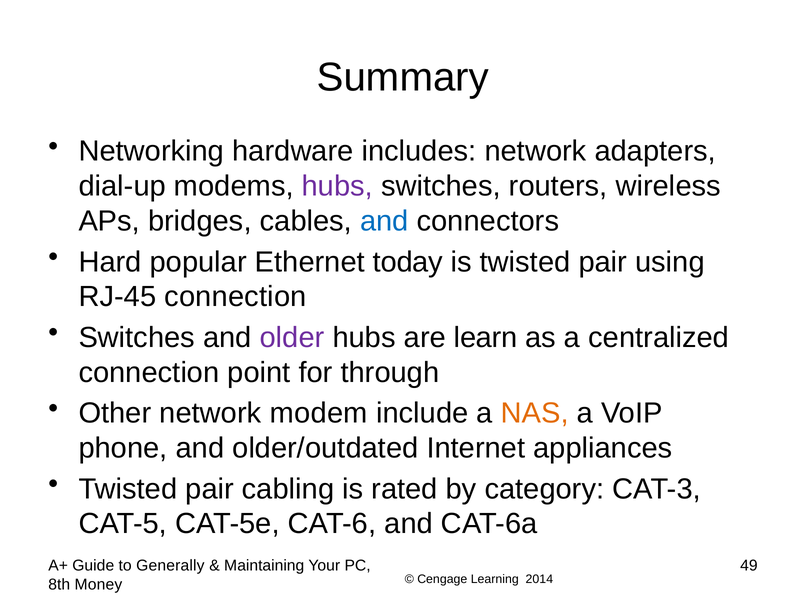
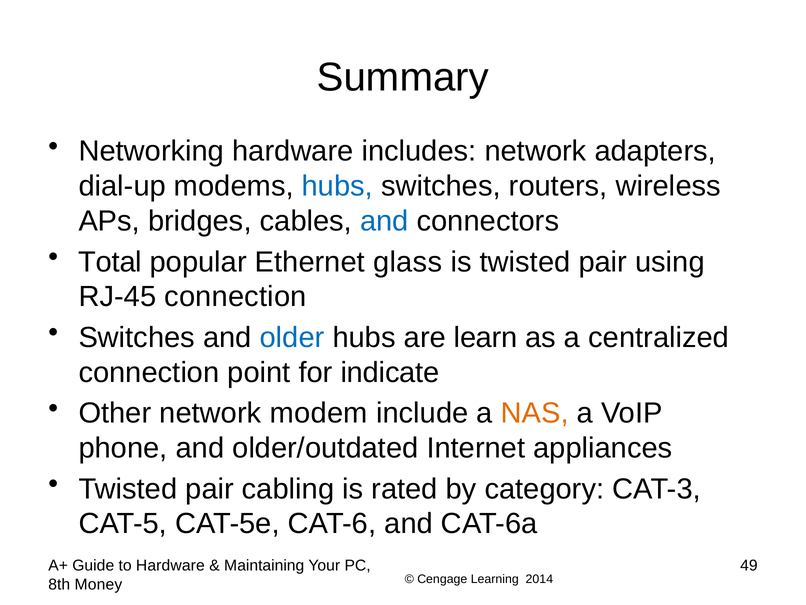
hubs at (337, 186) colour: purple -> blue
Hard: Hard -> Total
today: today -> glass
older colour: purple -> blue
through: through -> indicate
to Generally: Generally -> Hardware
